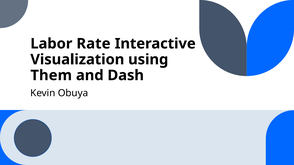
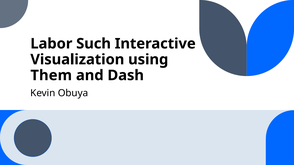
Rate: Rate -> Such
